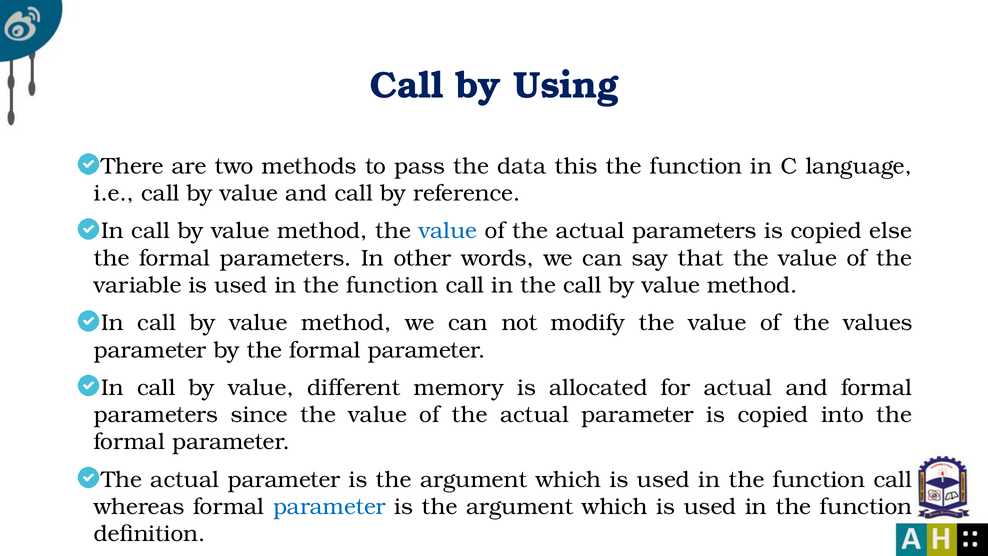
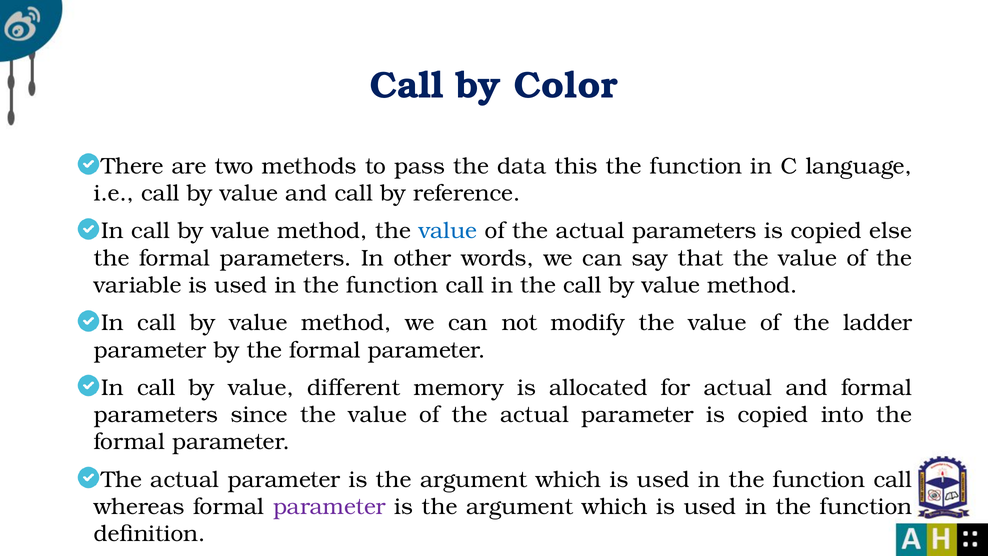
Using: Using -> Color
values: values -> ladder
parameter at (329, 507) colour: blue -> purple
